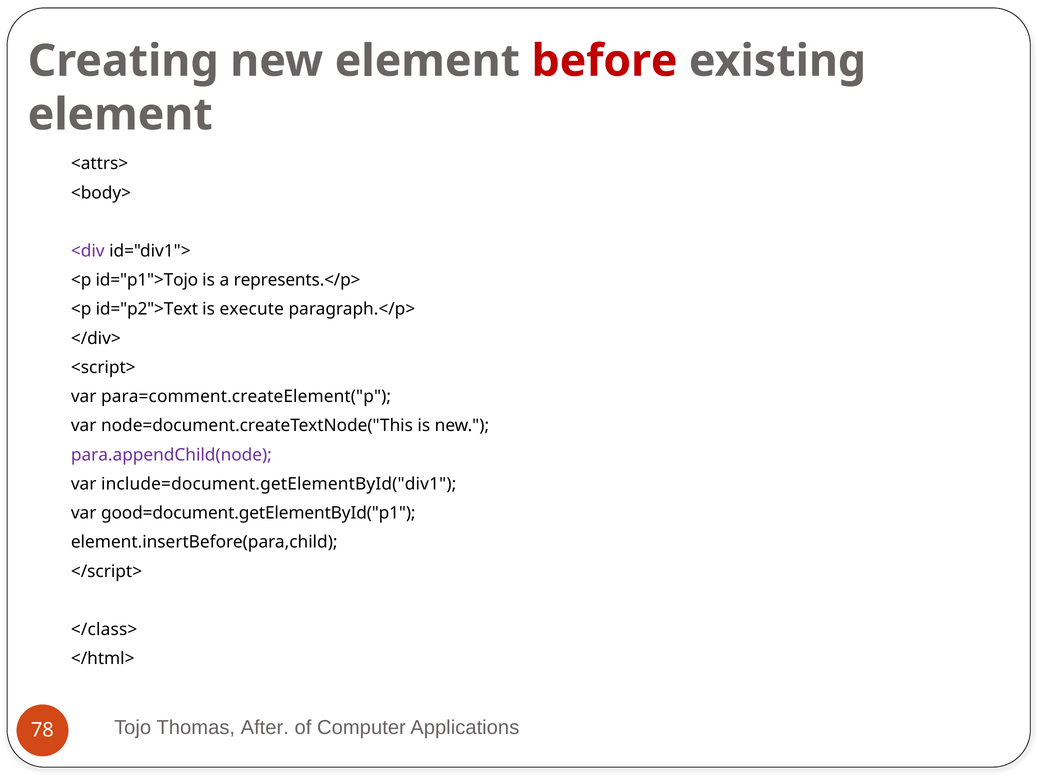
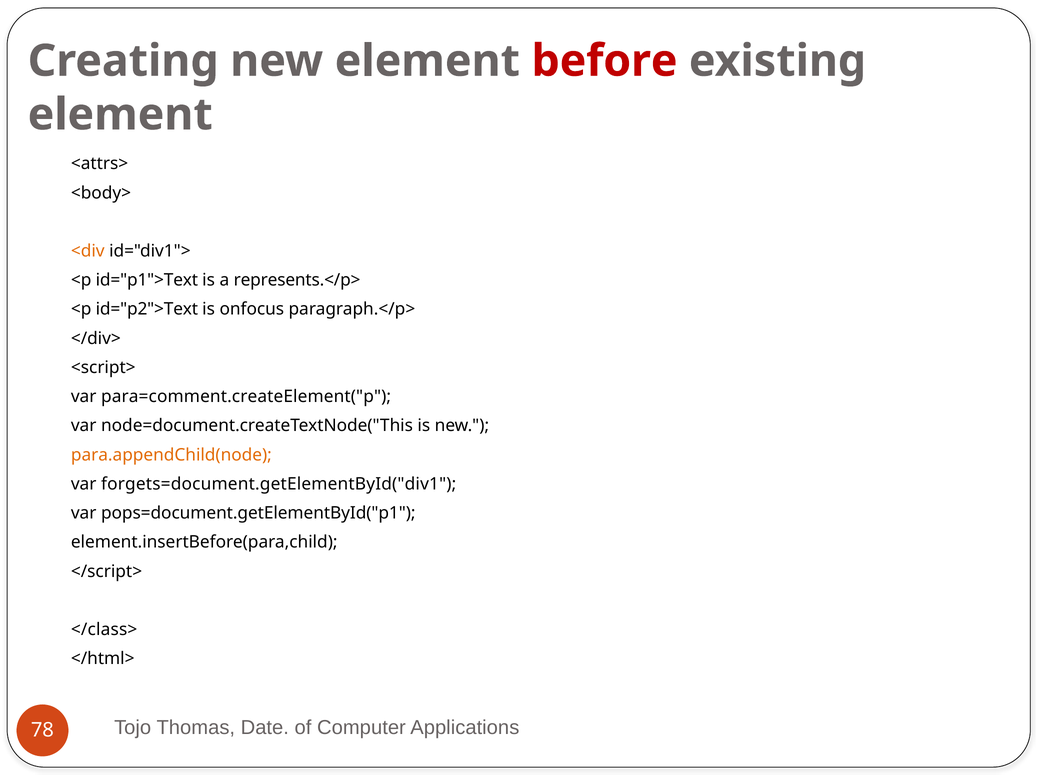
<div colour: purple -> orange
id="p1">Tojo: id="p1">Tojo -> id="p1">Text
execute: execute -> onfocus
para.appendChild(node colour: purple -> orange
include=document.getElementById("div1: include=document.getElementById("div1 -> forgets=document.getElementById("div1
good=document.getElementById("p1: good=document.getElementById("p1 -> pops=document.getElementById("p1
After: After -> Date
